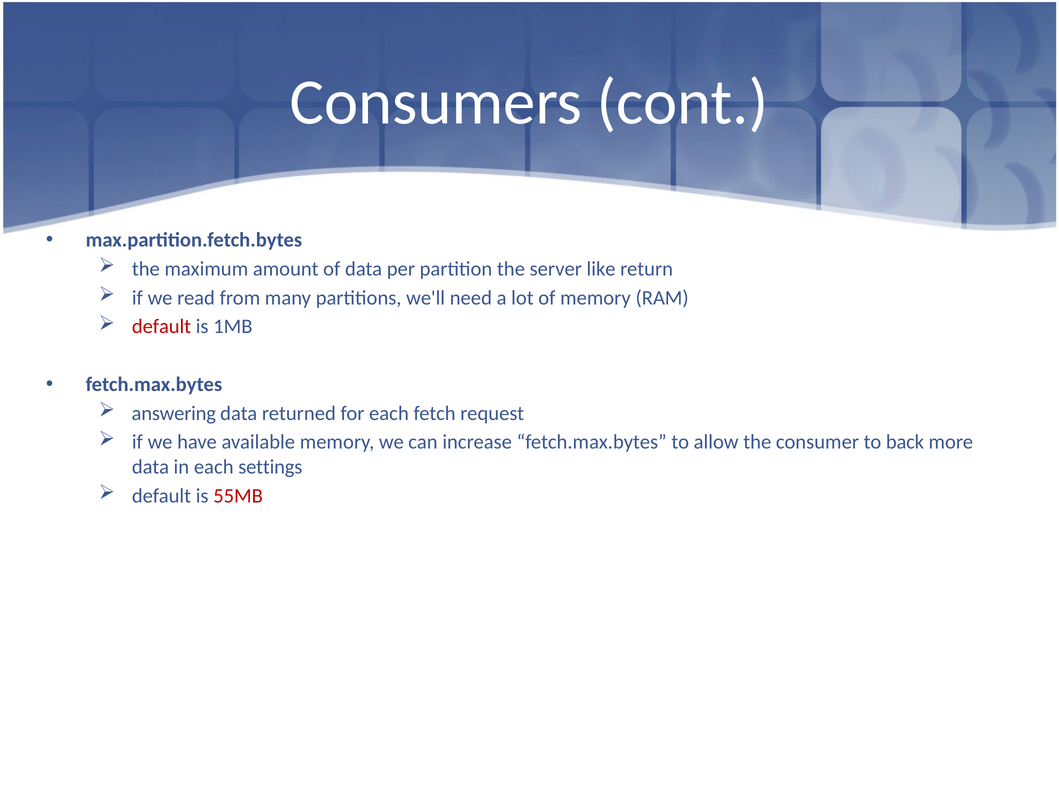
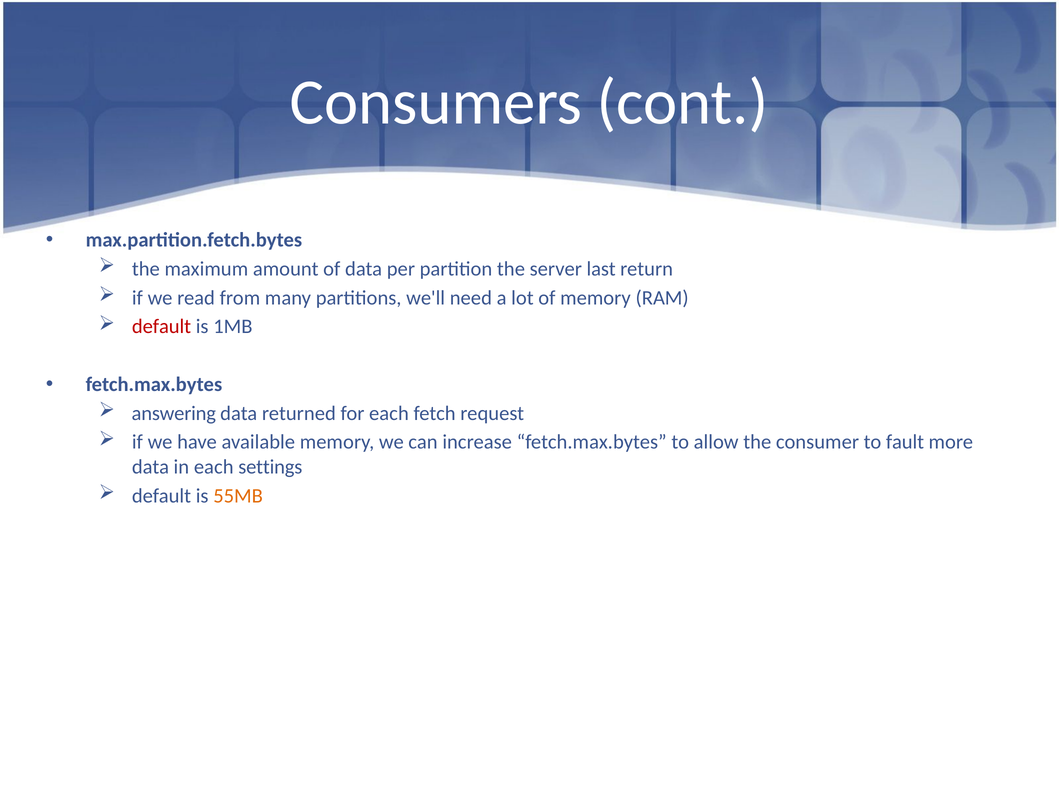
like: like -> last
back: back -> fault
55MB colour: red -> orange
